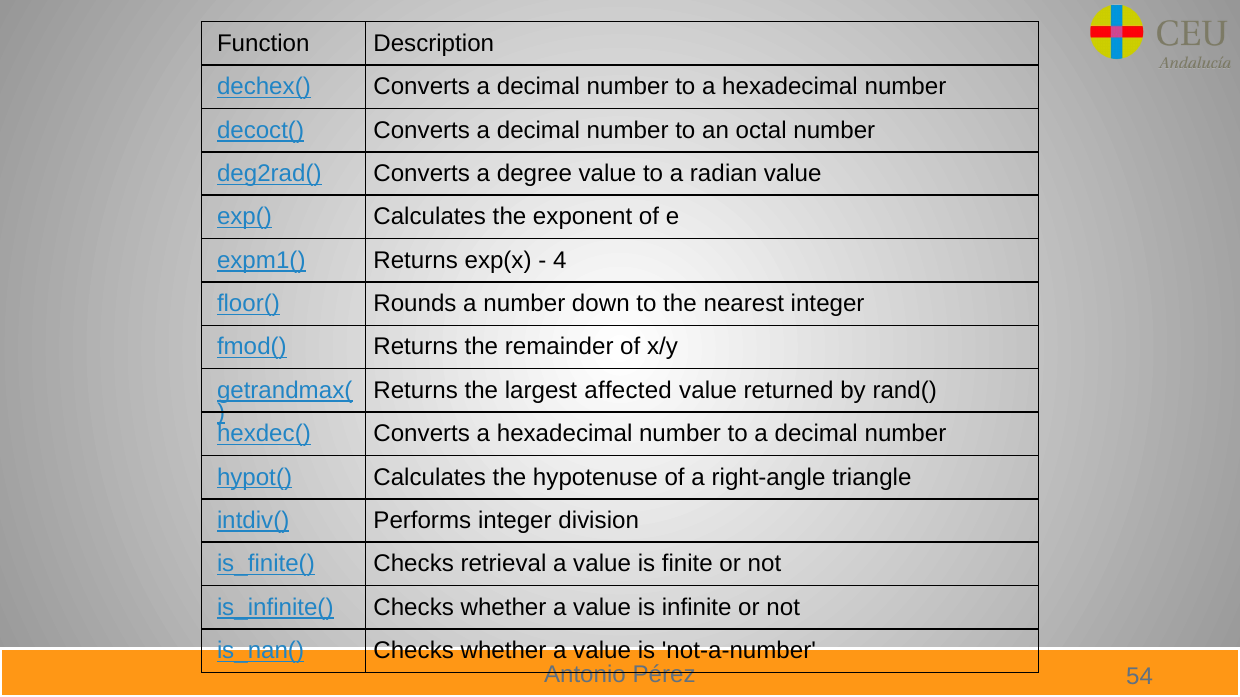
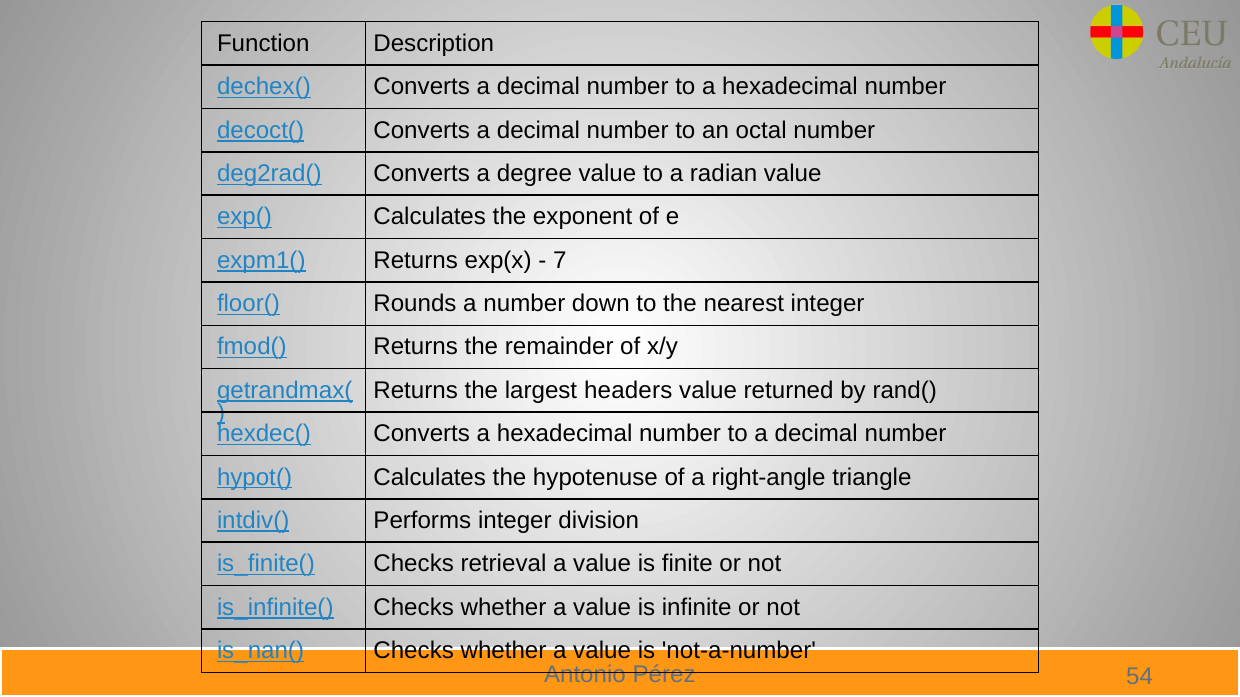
4: 4 -> 7
affected: affected -> headers
